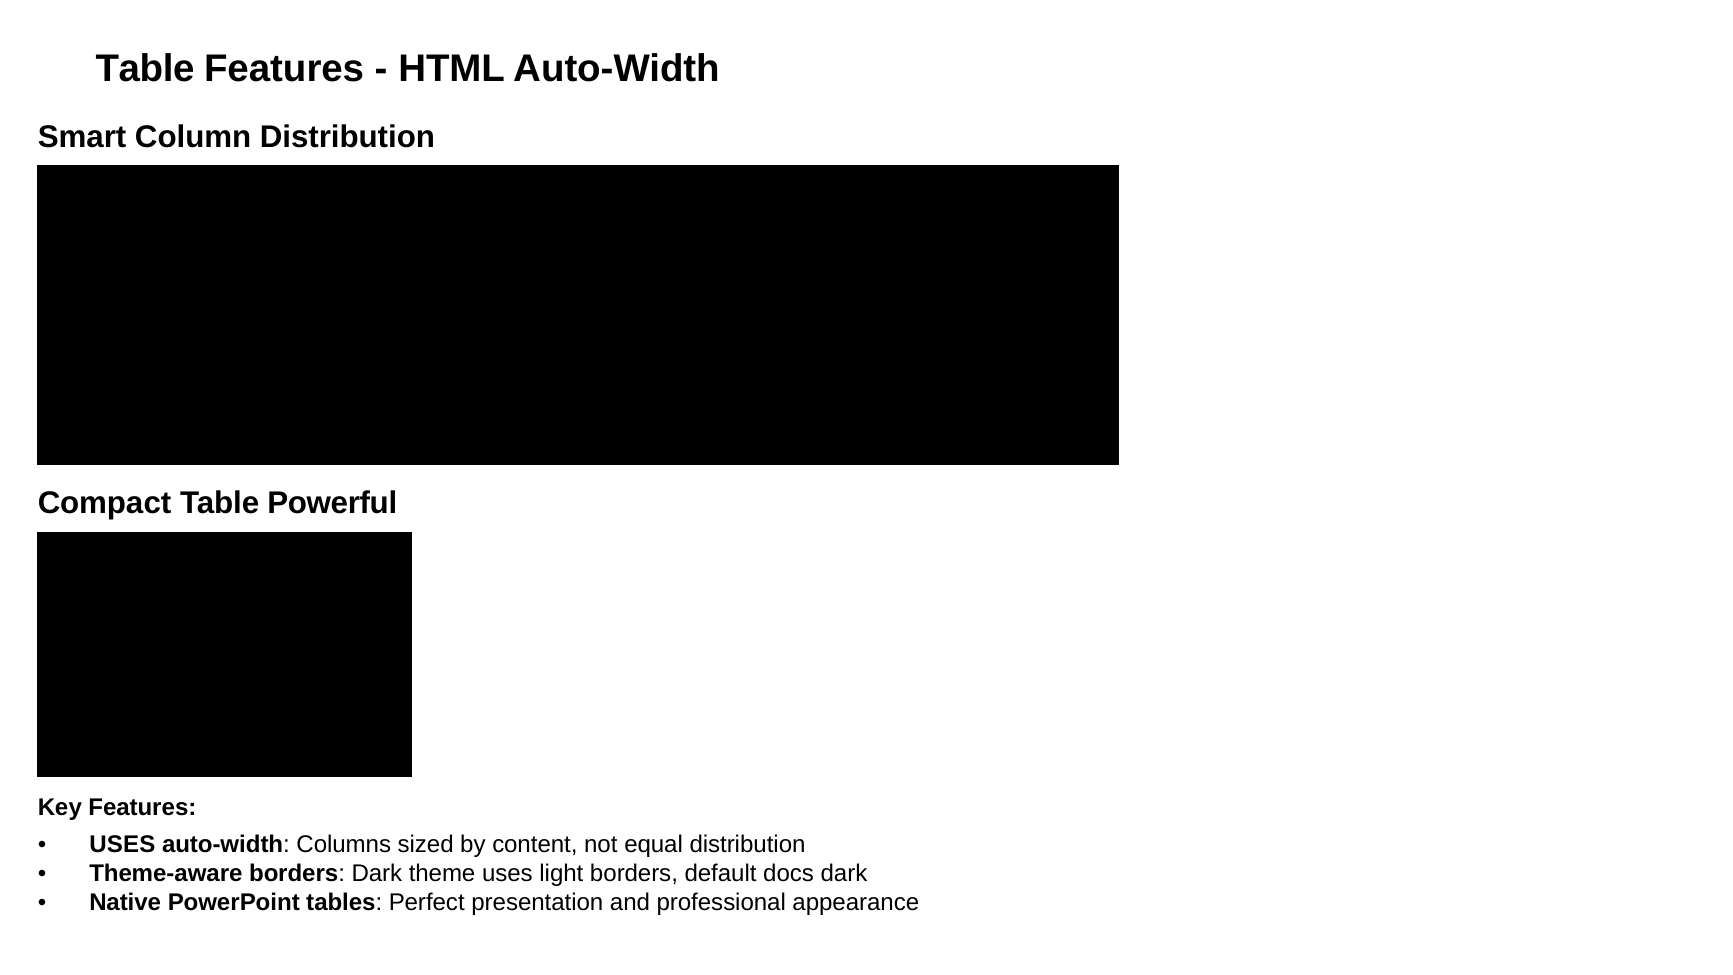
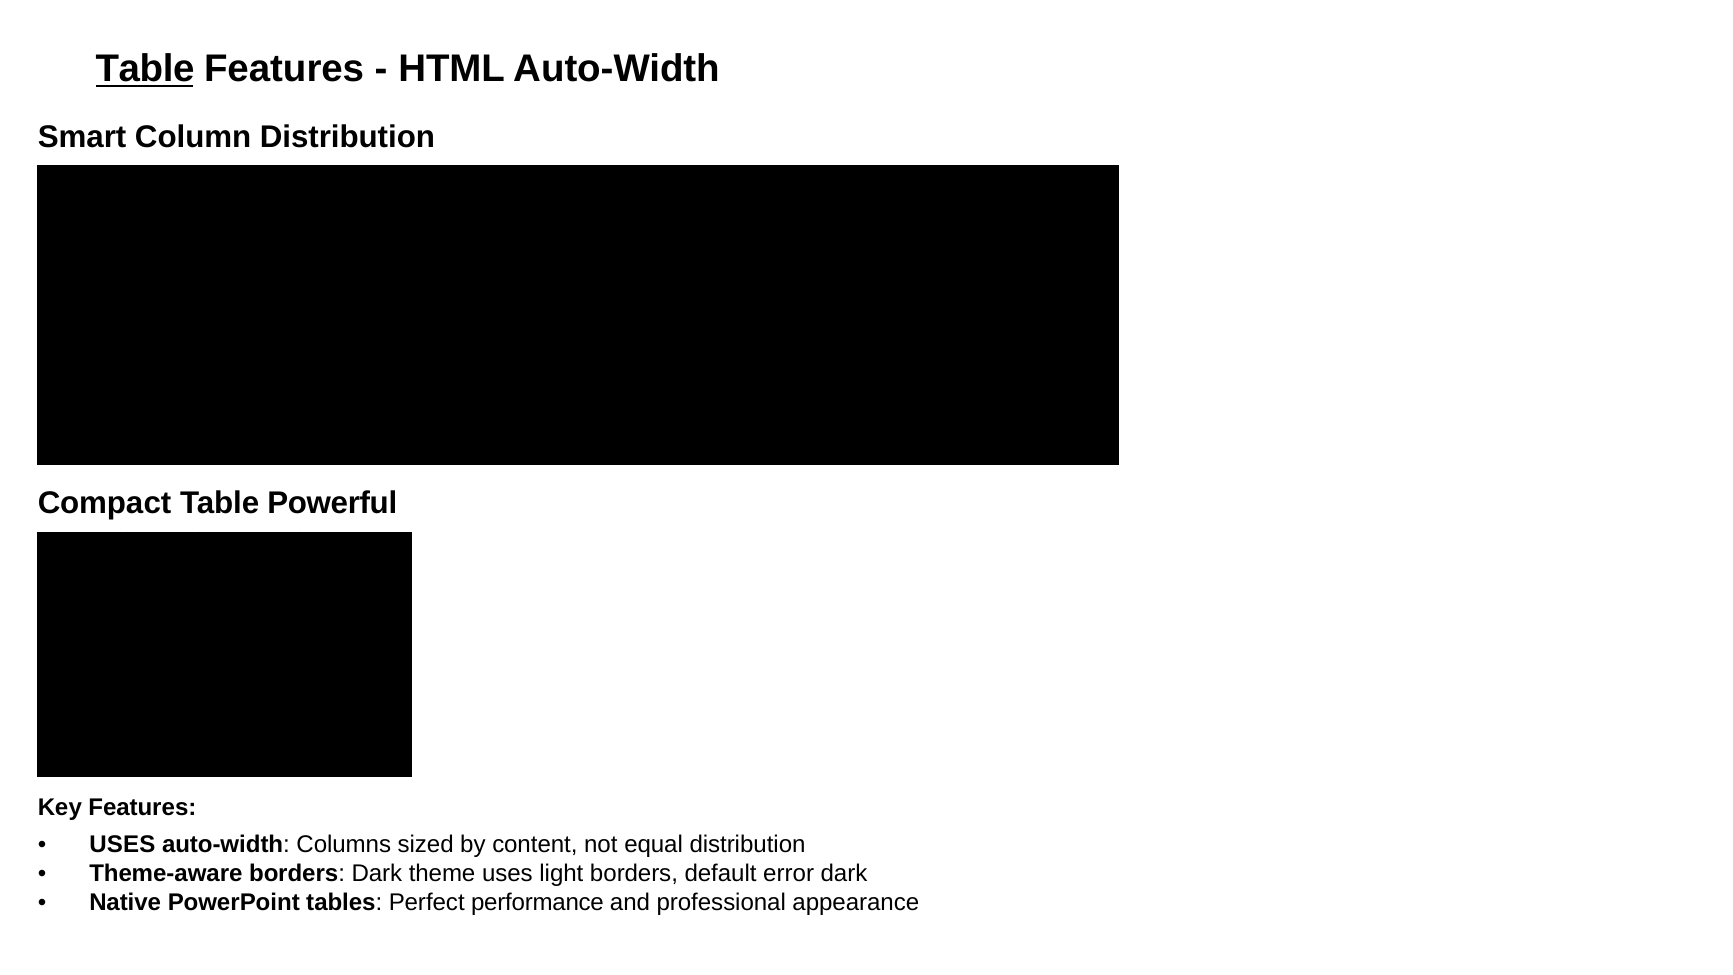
Table at (145, 69) underline: none -> present
default docs: docs -> error
Perfect presentation: presentation -> performance
